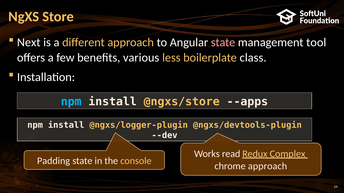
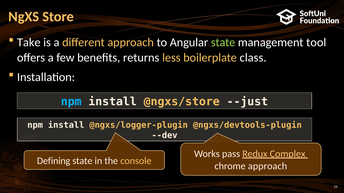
Next: Next -> Take
state at (223, 42) colour: pink -> light green
various: various -> returns
--apps: --apps -> --just
read: read -> pass
Padding: Padding -> Defining
